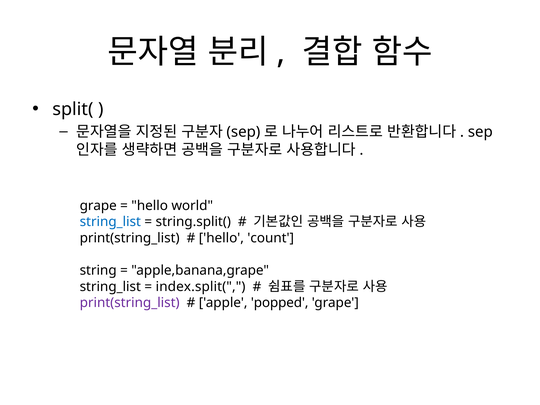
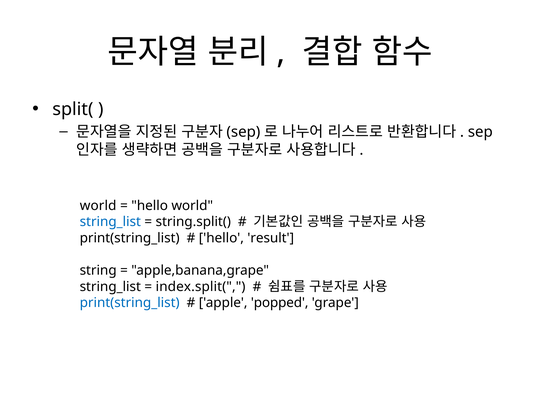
grape at (98, 206): grape -> world
count: count -> result
print(string_list at (130, 303) colour: purple -> blue
